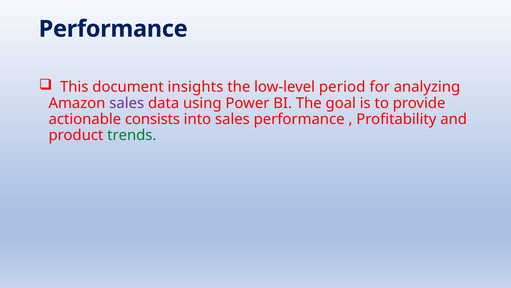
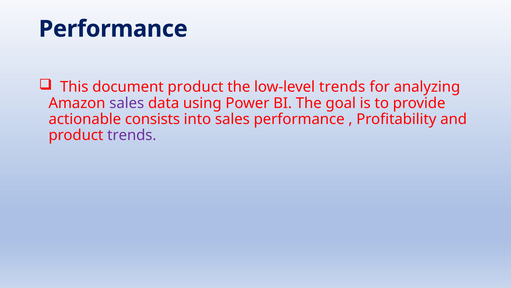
document insights: insights -> product
low-level period: period -> trends
trends at (132, 135) colour: green -> purple
